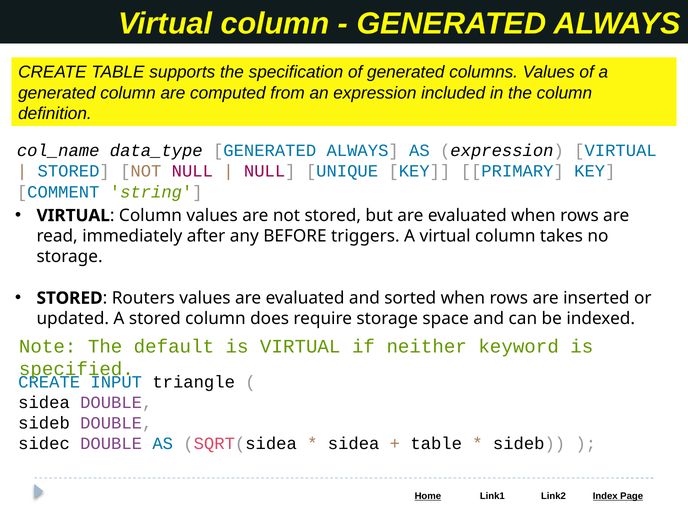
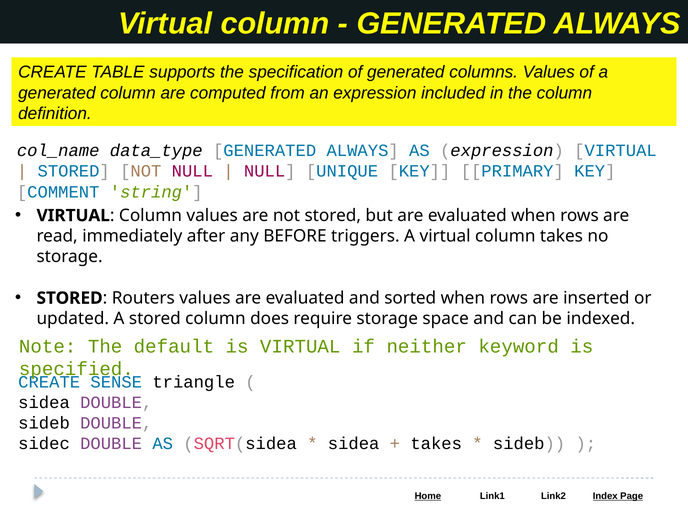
INPUT: INPUT -> SENSE
table at (436, 444): table -> takes
